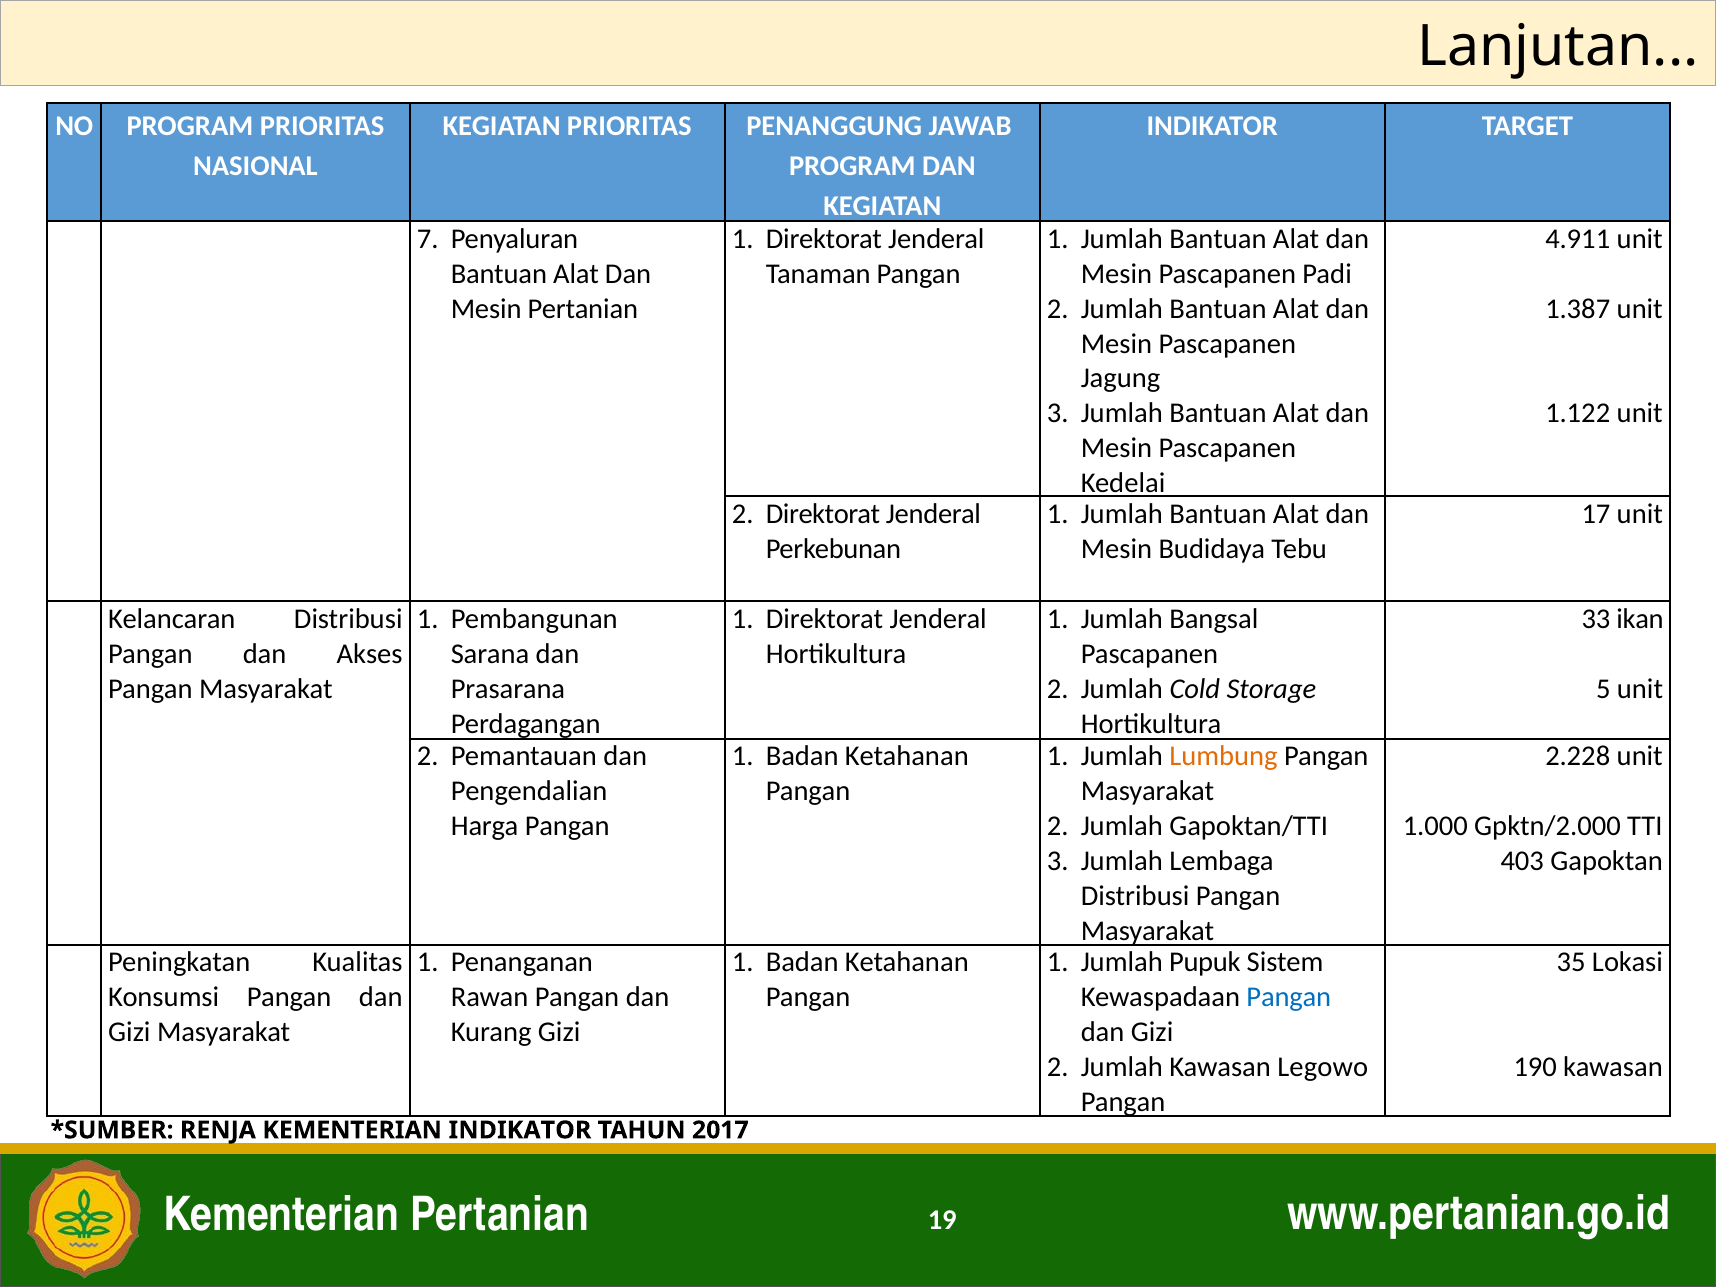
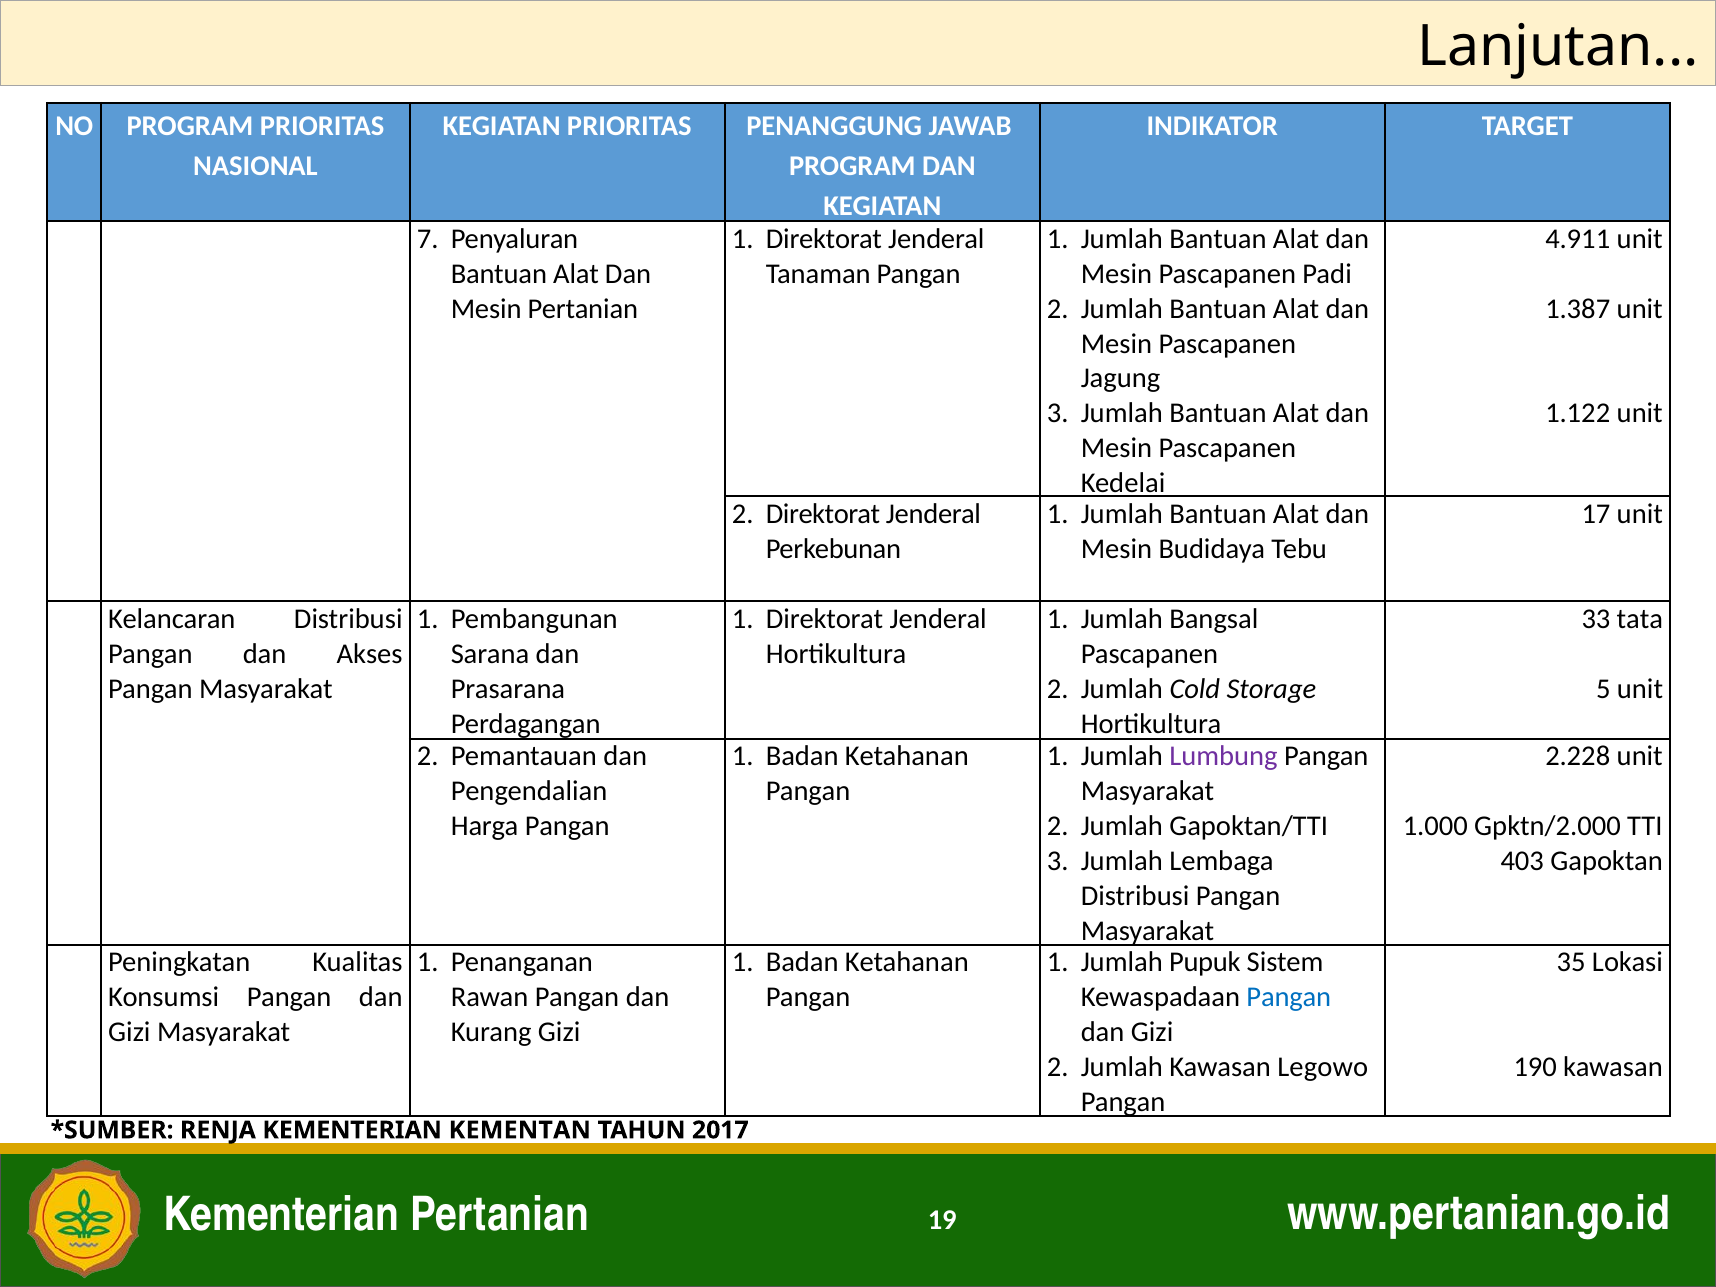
ikan: ikan -> tata
Lumbung colour: orange -> purple
KEMENTERIAN INDIKATOR: INDIKATOR -> KEMENTAN
